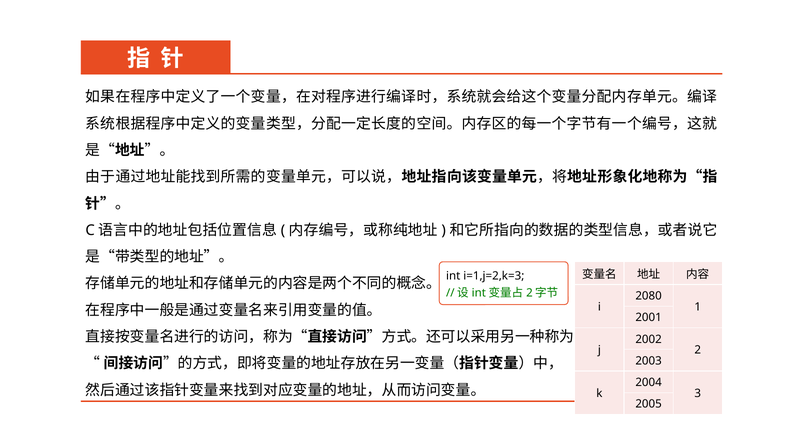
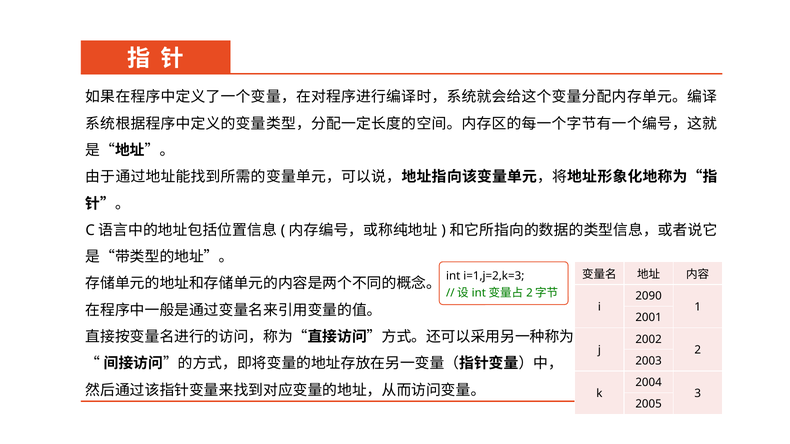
2080: 2080 -> 2090
